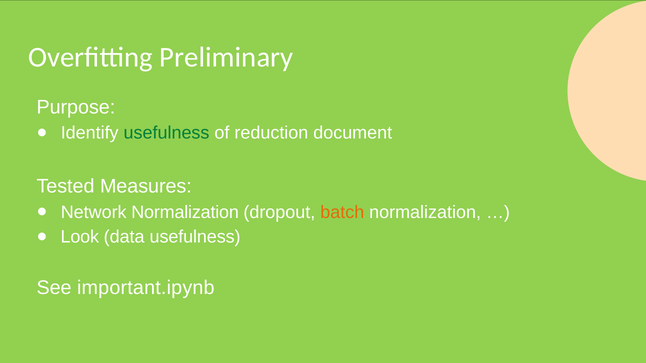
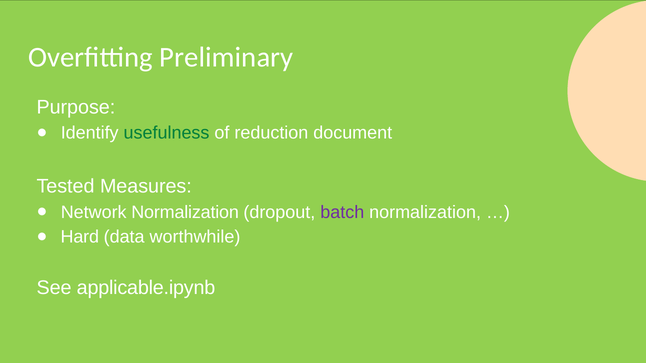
batch colour: orange -> purple
Look: Look -> Hard
data usefulness: usefulness -> worthwhile
important.ipynb: important.ipynb -> applicable.ipynb
